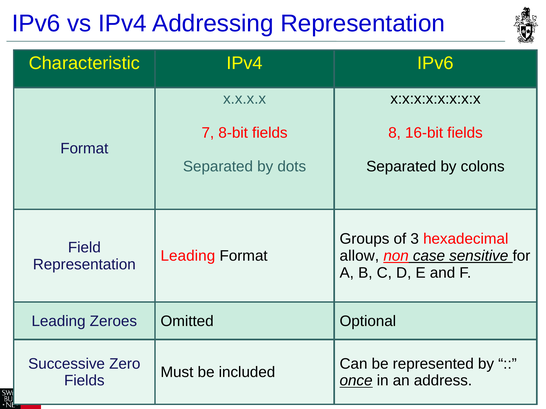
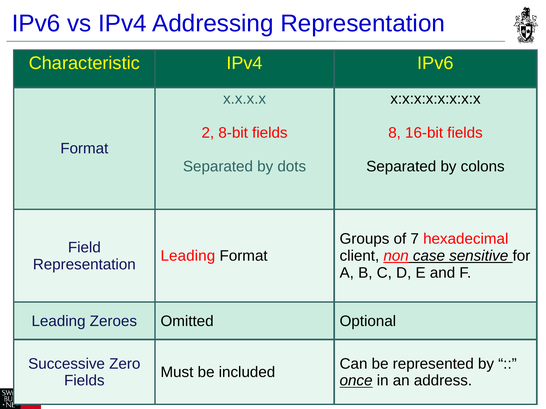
7: 7 -> 2
3: 3 -> 7
allow: allow -> client
